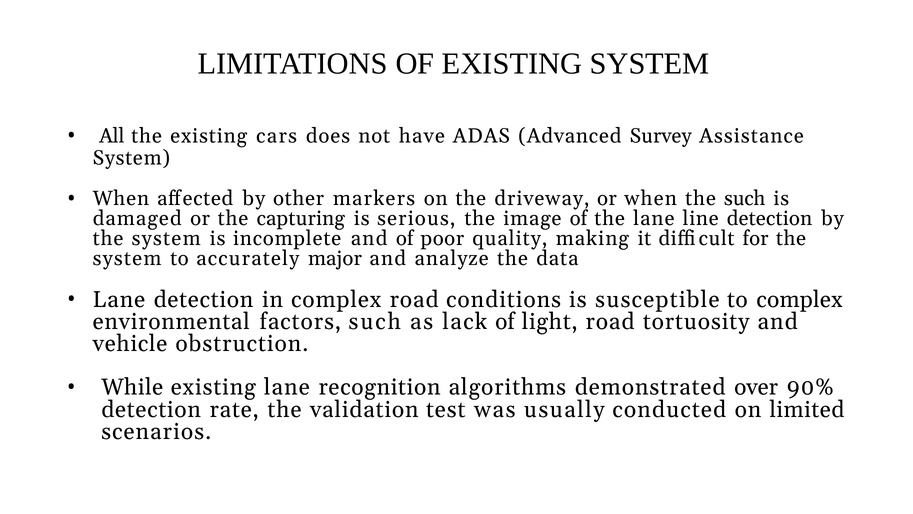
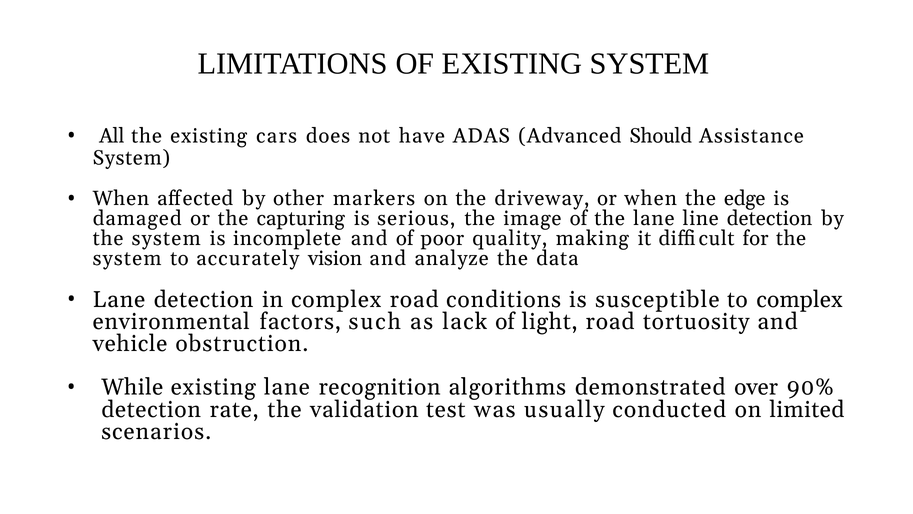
Survey: Survey -> Should
the such: such -> edge
major: major -> vision
